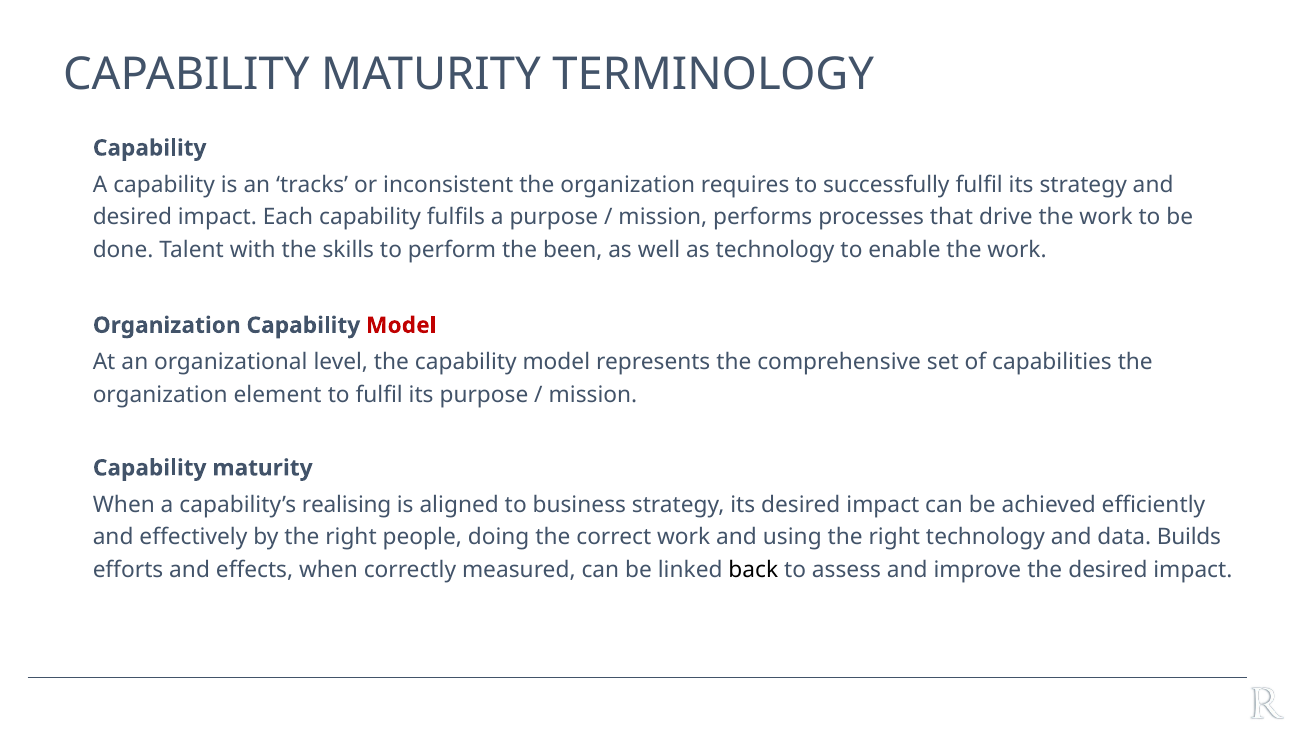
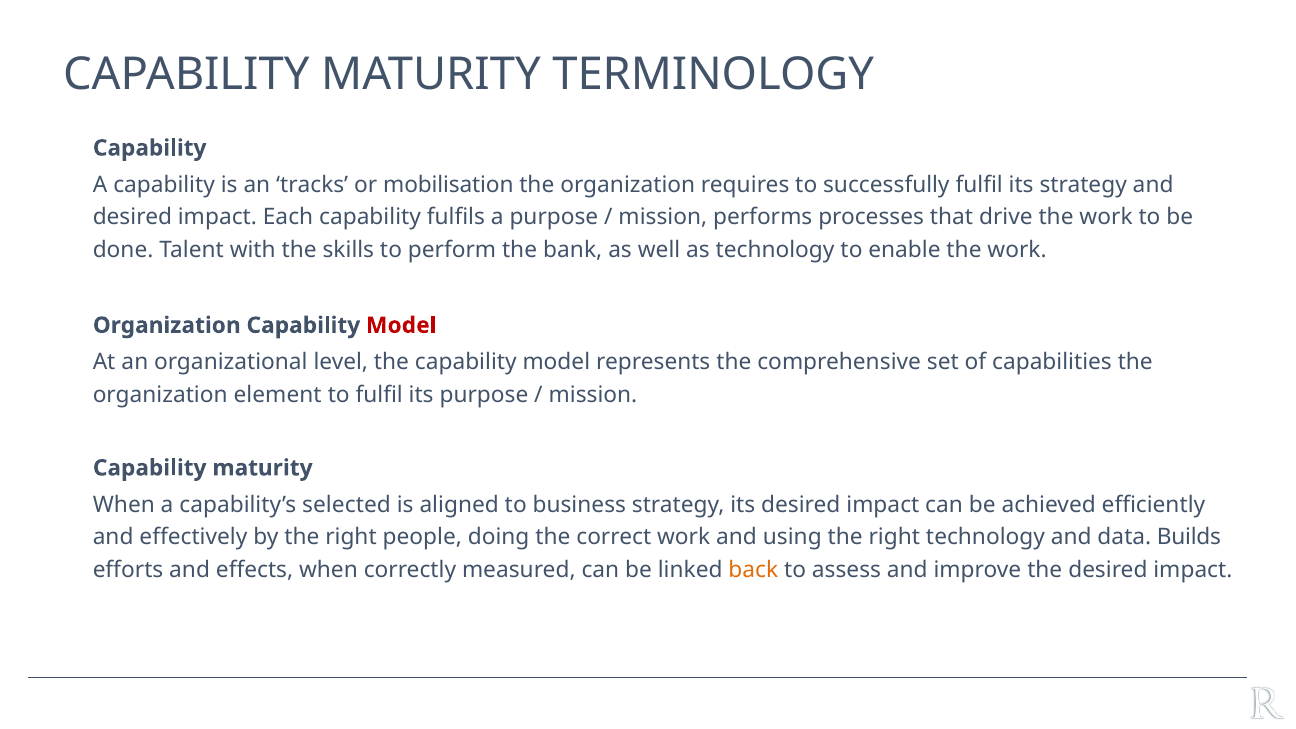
inconsistent: inconsistent -> mobilisation
been: been -> bank
realising: realising -> selected
back colour: black -> orange
